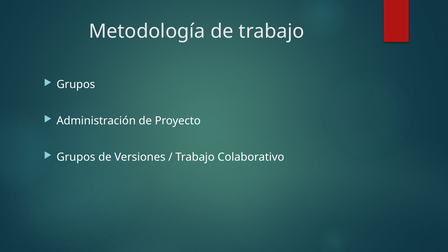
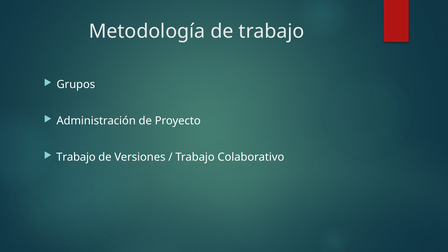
Grupos at (76, 157): Grupos -> Trabajo
